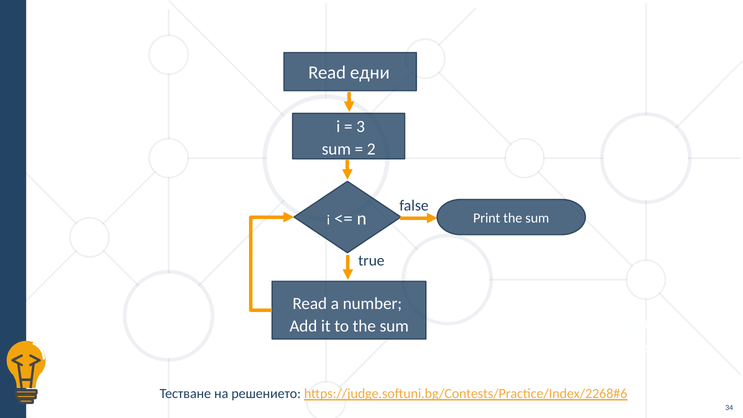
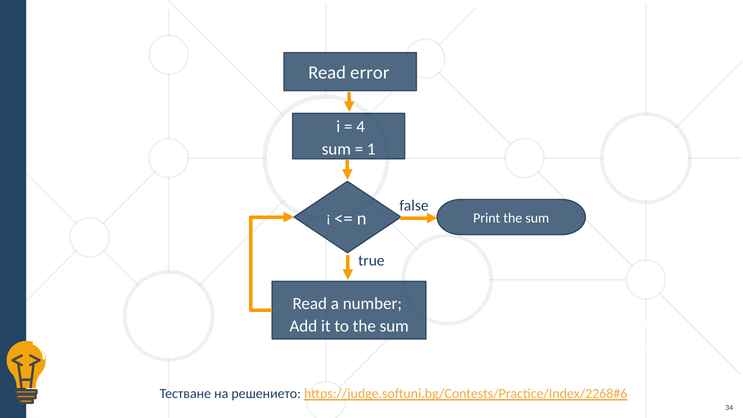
едни: едни -> error
3: 3 -> 4
2: 2 -> 1
